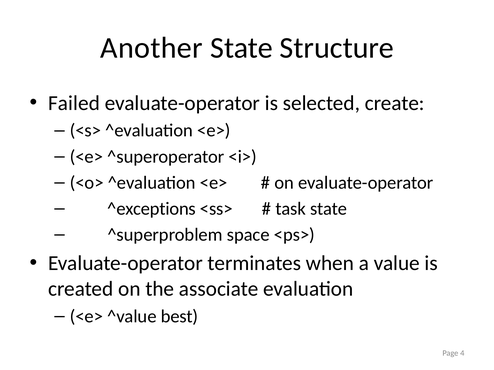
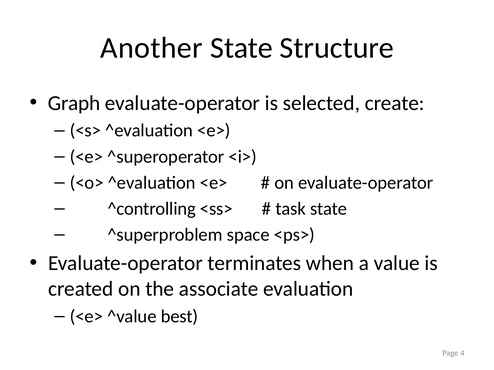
Failed: Failed -> Graph
^exceptions: ^exceptions -> ^controlling
